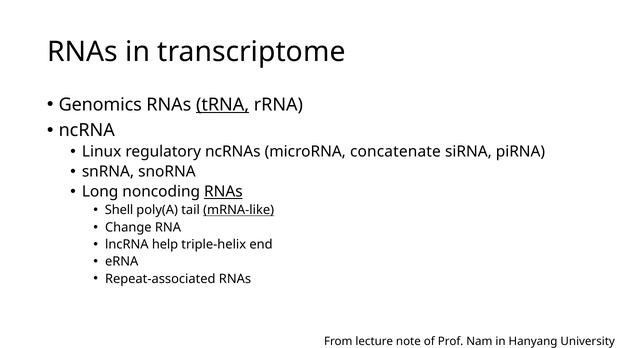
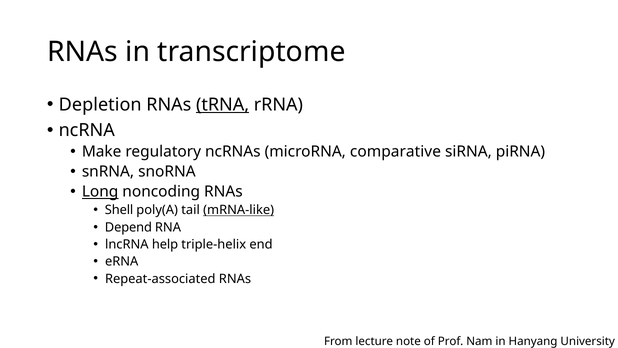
Genomics: Genomics -> Depletion
Linux: Linux -> Make
concatenate: concatenate -> comparative
Long underline: none -> present
RNAs at (223, 191) underline: present -> none
Change: Change -> Depend
